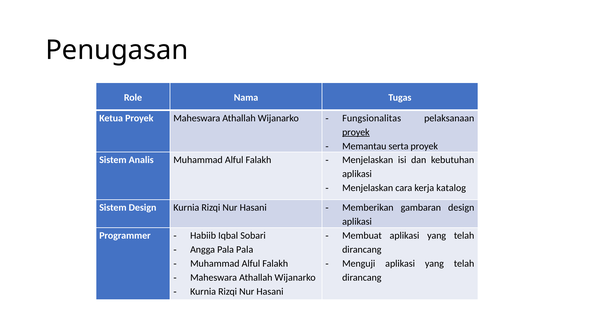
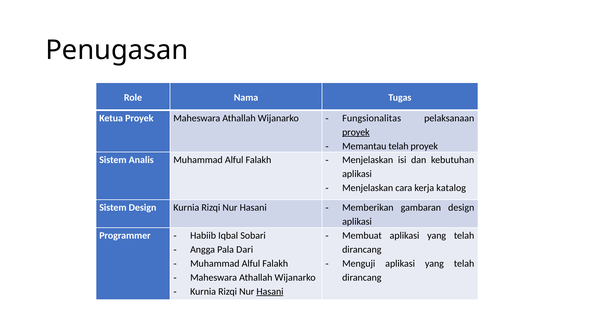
Memantau serta: serta -> telah
Pala Pala: Pala -> Dari
Hasani at (270, 292) underline: none -> present
